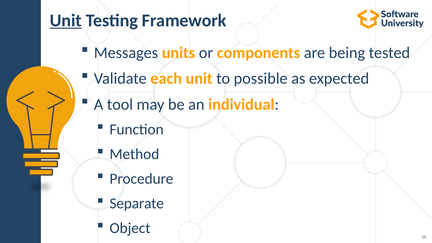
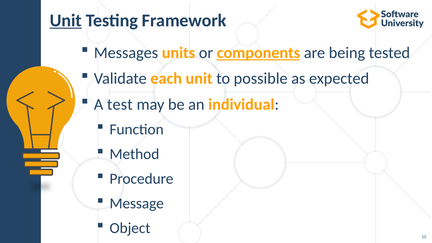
components underline: none -> present
tool: tool -> test
Separate: Separate -> Message
